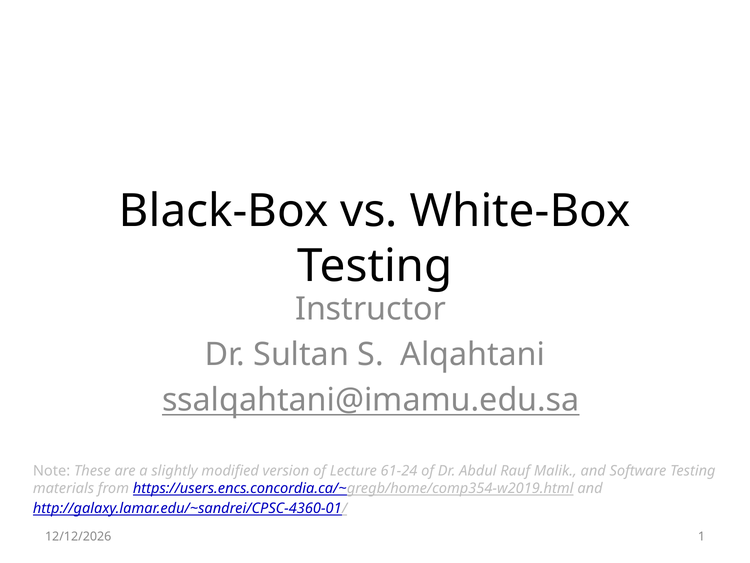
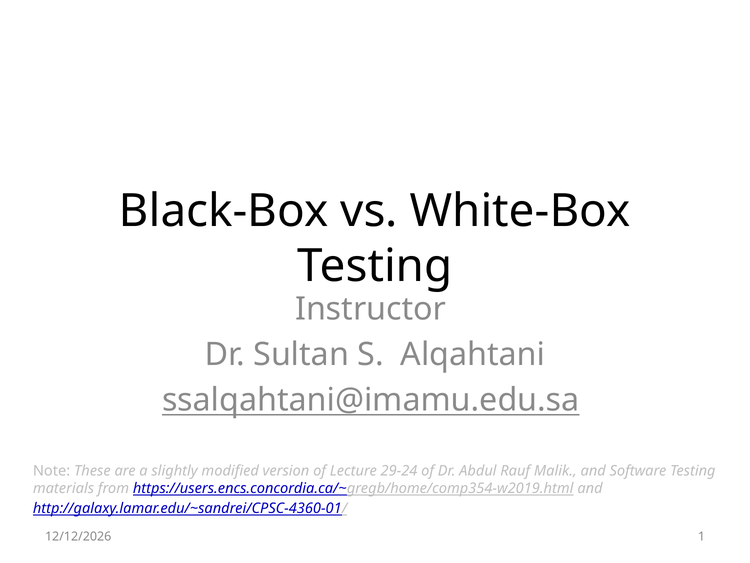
61-24: 61-24 -> 29-24
